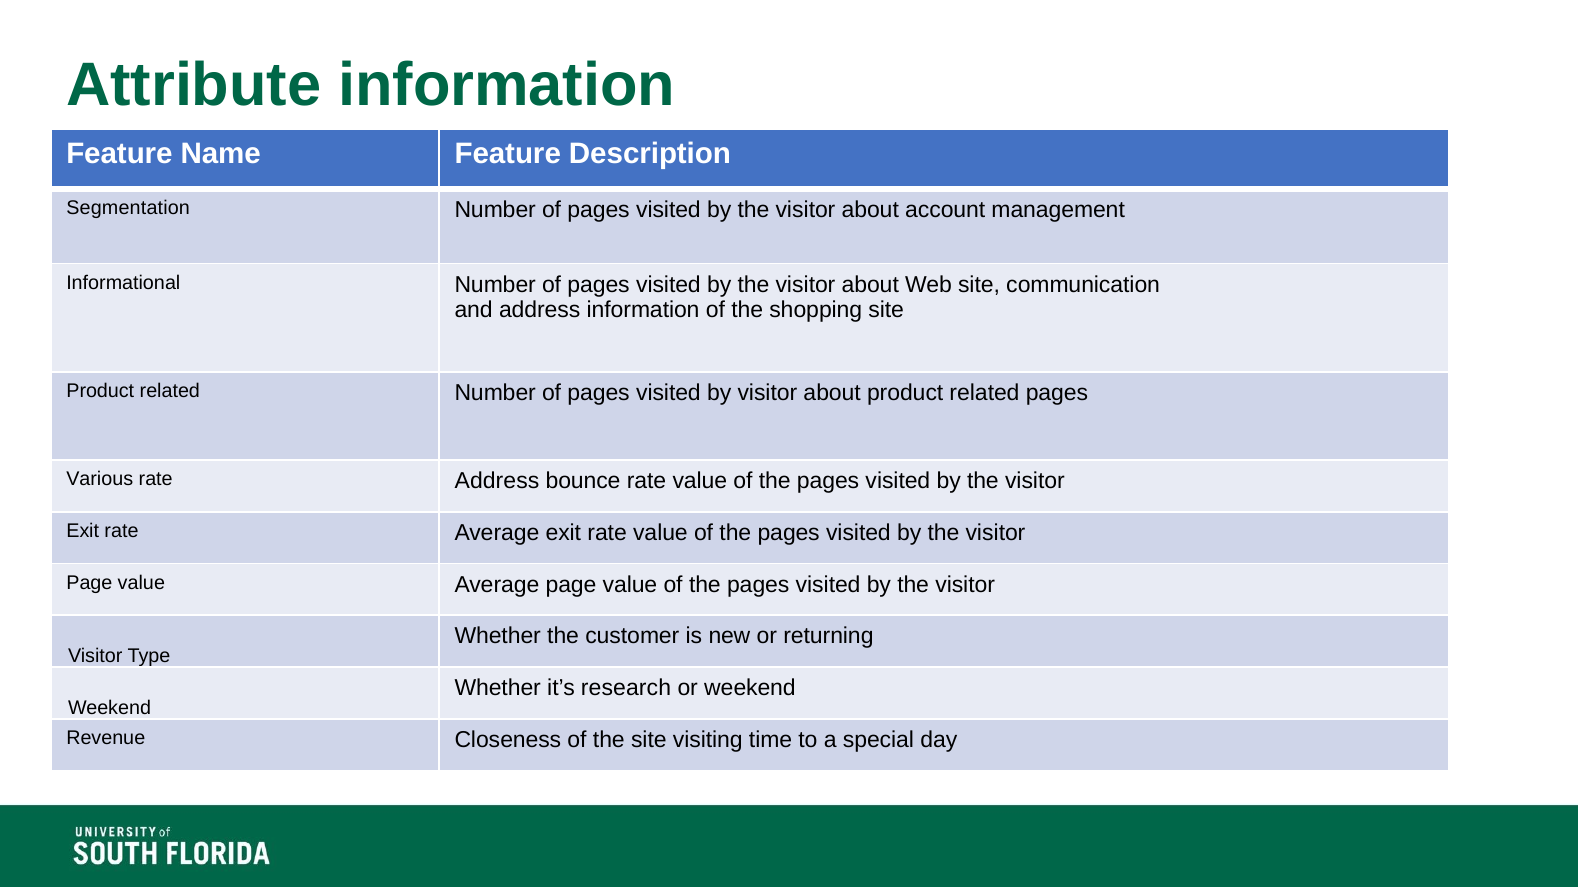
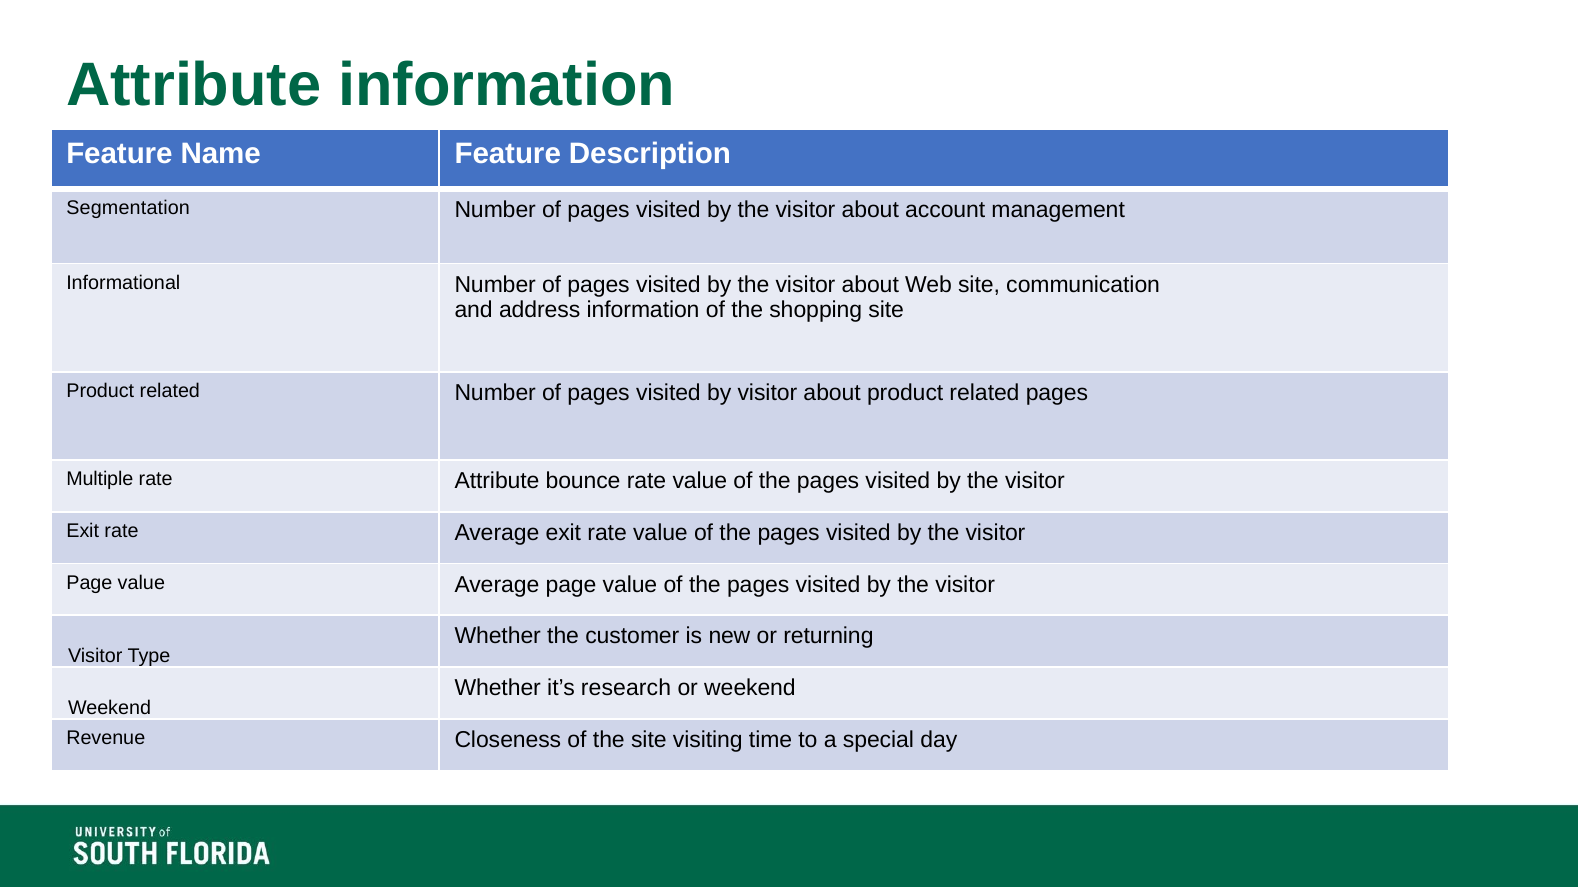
Various: Various -> Multiple
rate Address: Address -> Attribute
